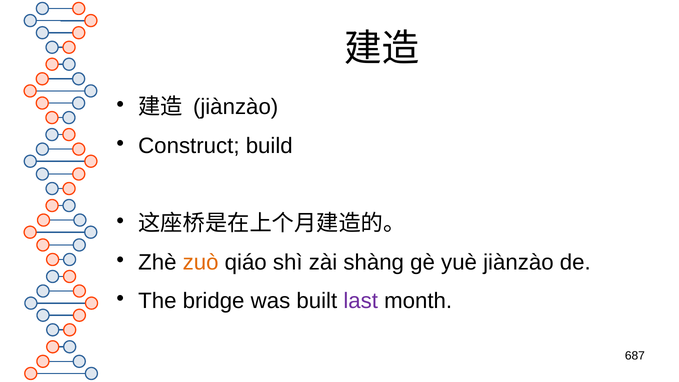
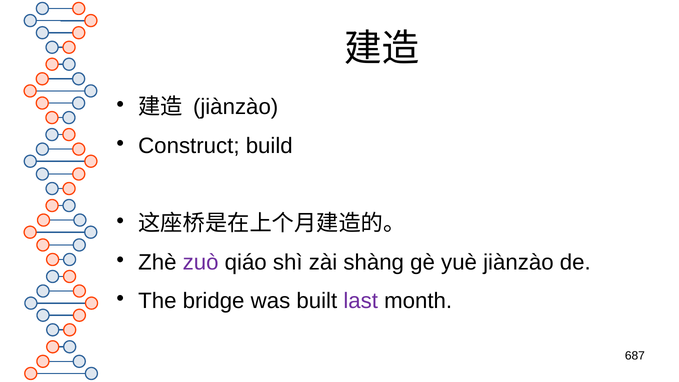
zuò colour: orange -> purple
